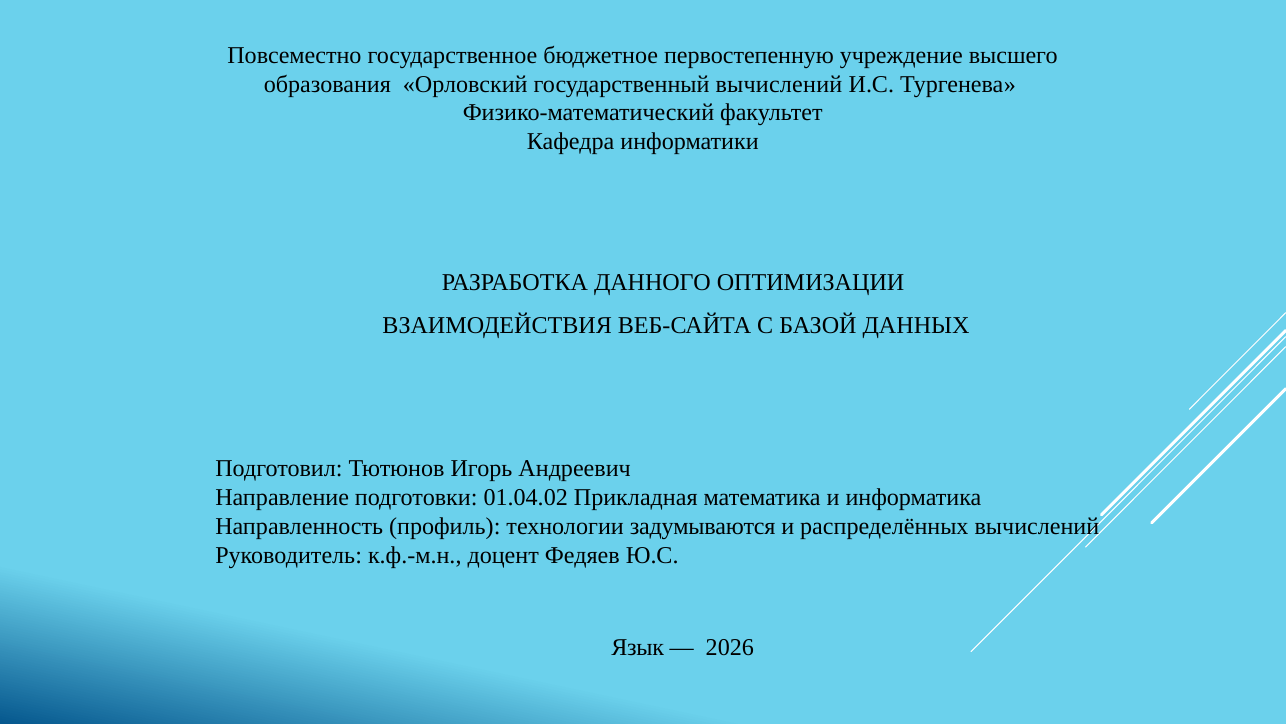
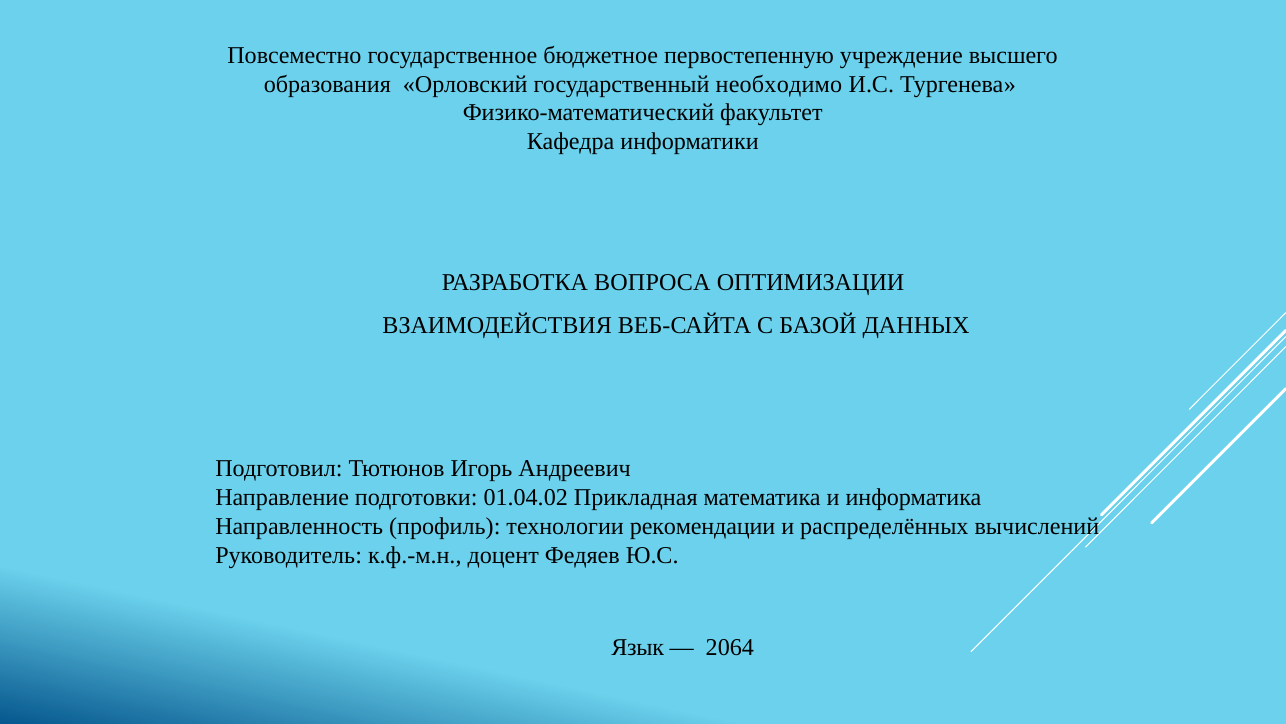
государственный вычислений: вычислений -> необходимо
ДАННОГО: ДАННОГО -> ВОПРОСА
задумываются: задумываются -> рекомендации
2026: 2026 -> 2064
